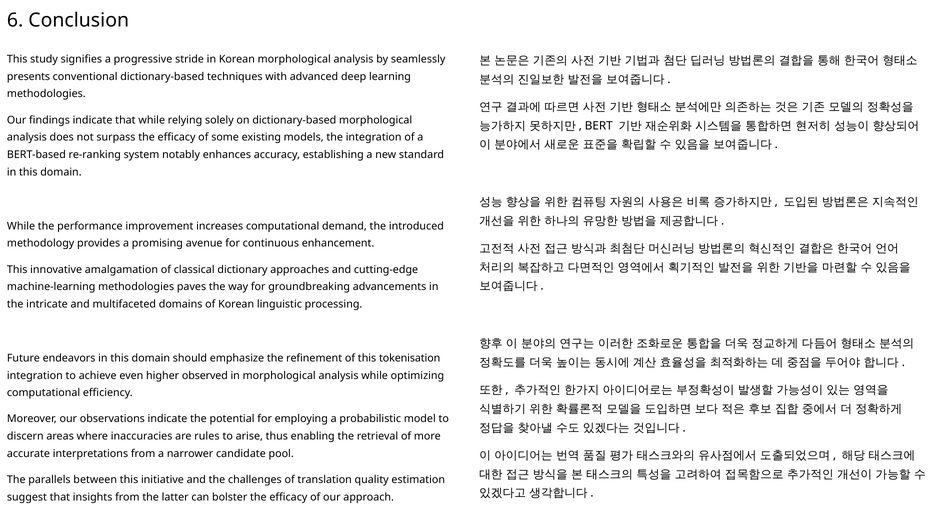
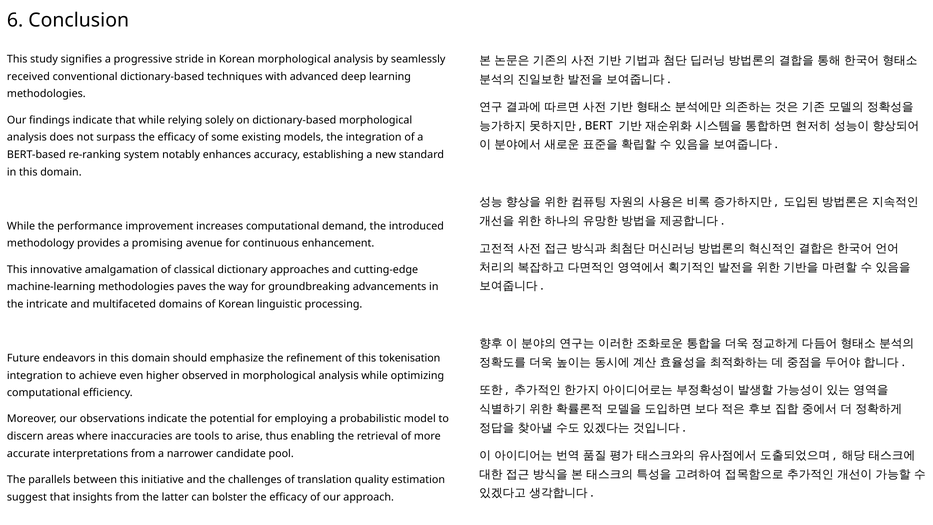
presents: presents -> received
rules: rules -> tools
